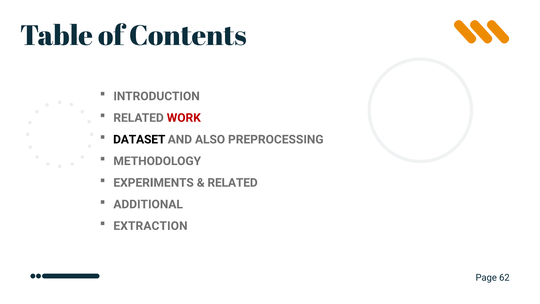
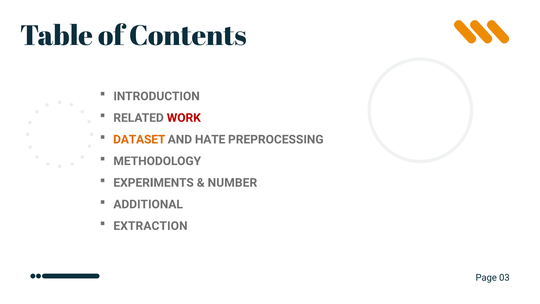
DATASET colour: black -> orange
ALSO: ALSO -> HATE
RELATED at (233, 183): RELATED -> NUMBER
62: 62 -> 03
